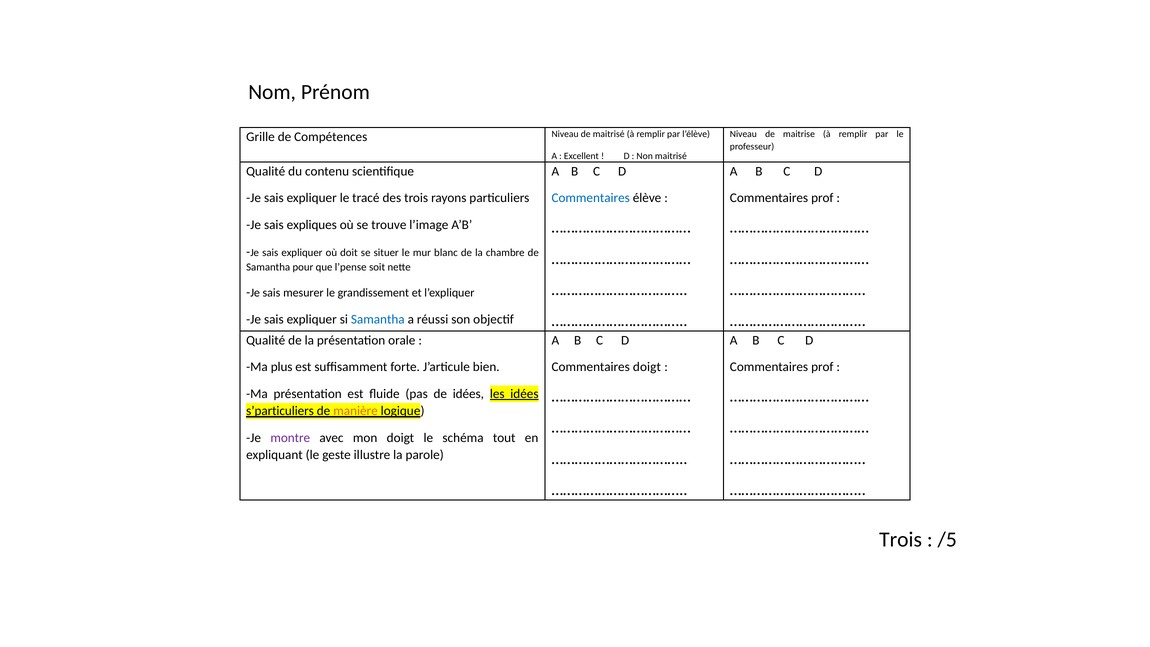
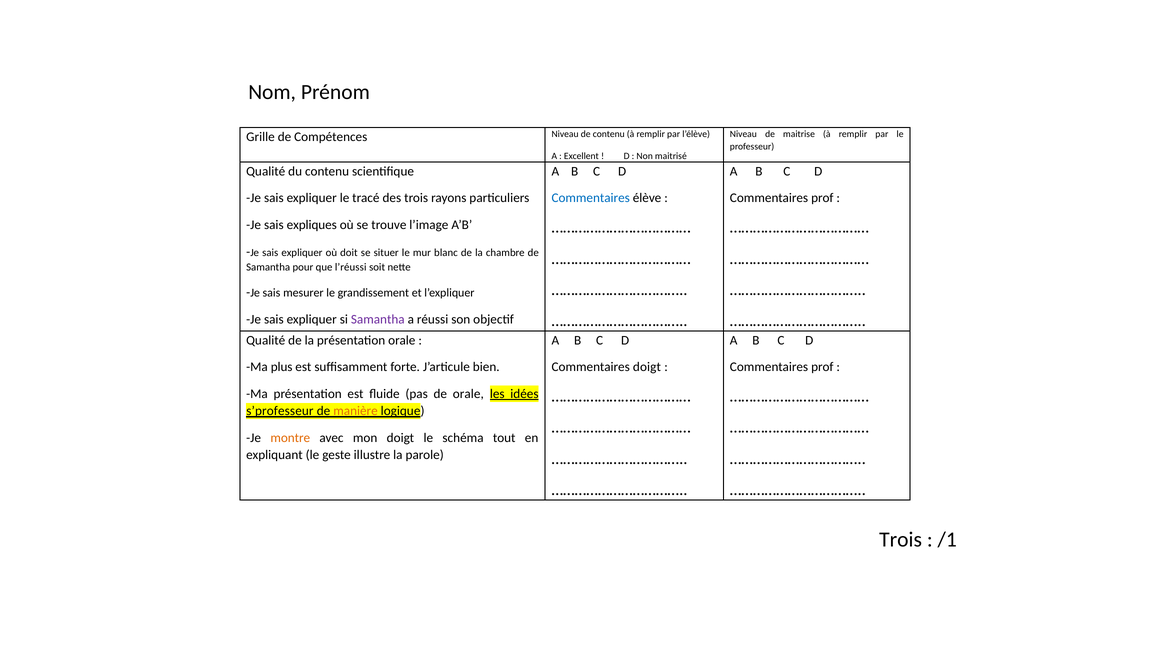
de maitrisé: maitrisé -> contenu
l’pense: l’pense -> l’réussi
Samantha at (378, 319) colour: blue -> purple
de idées: idées -> orale
s’particuliers: s’particuliers -> s’professeur
montre colour: purple -> orange
/5: /5 -> /1
